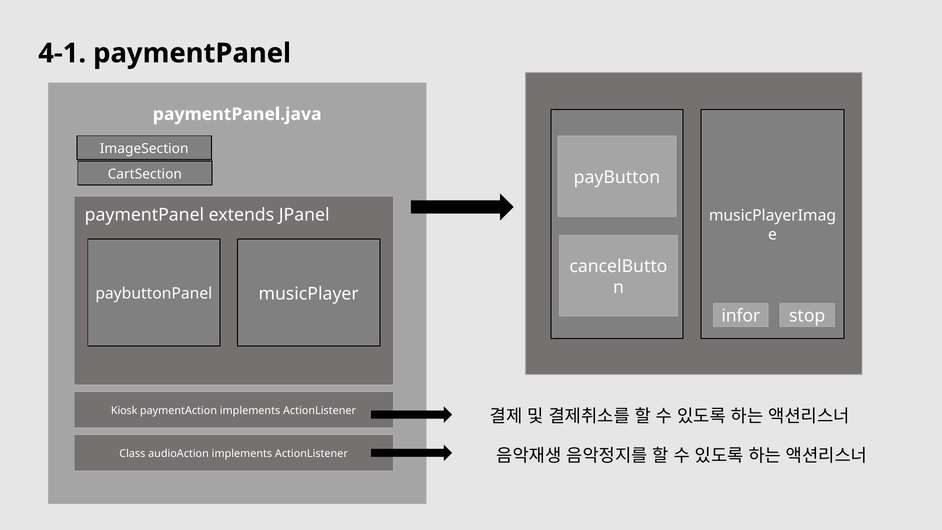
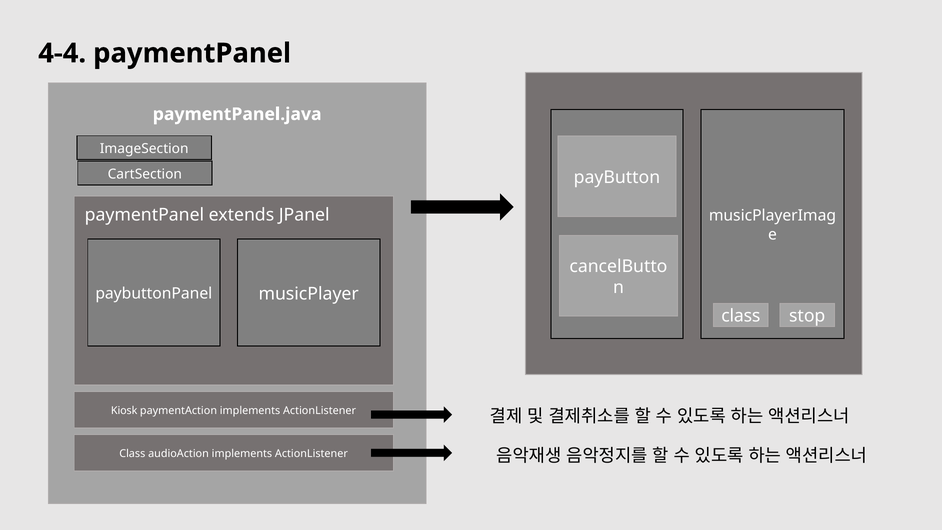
4-1: 4-1 -> 4-4
infor at (741, 316): infor -> class
